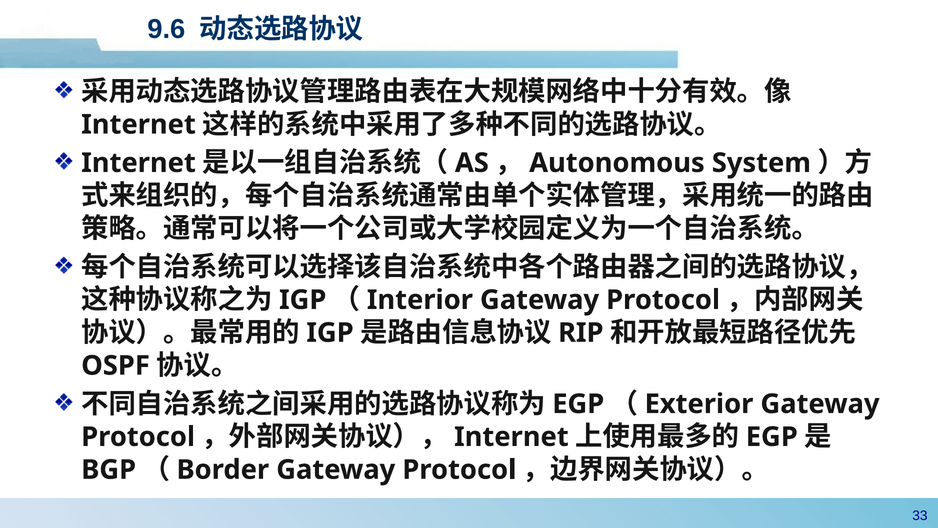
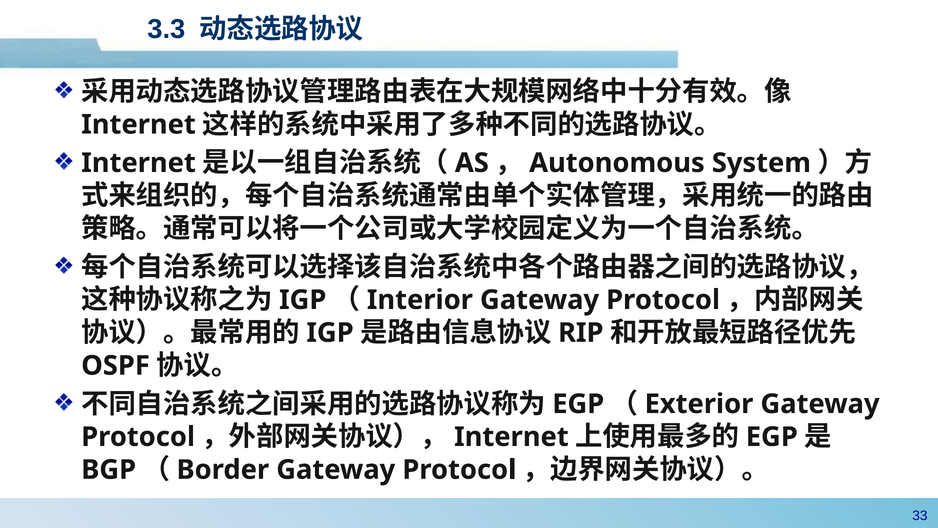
9.6: 9.6 -> 3.3
